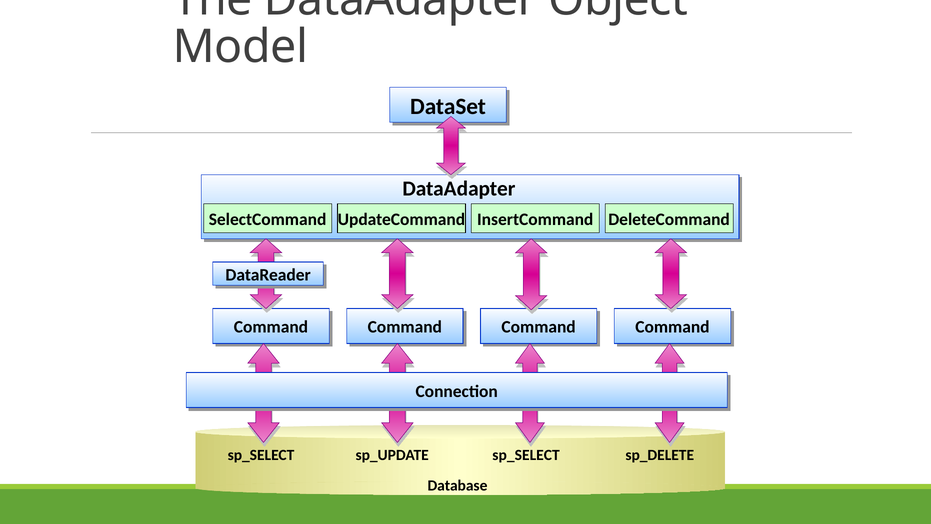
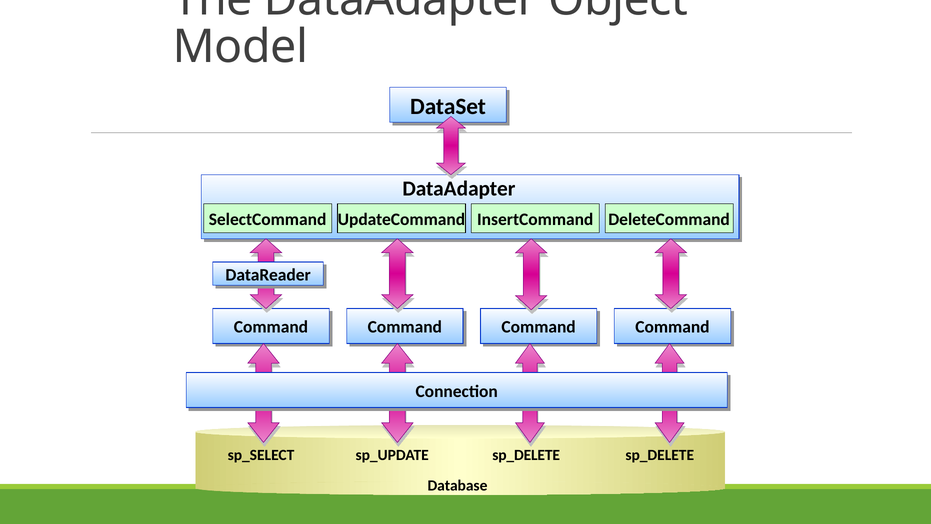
sp_UPDATE sp_SELECT: sp_SELECT -> sp_DELETE
